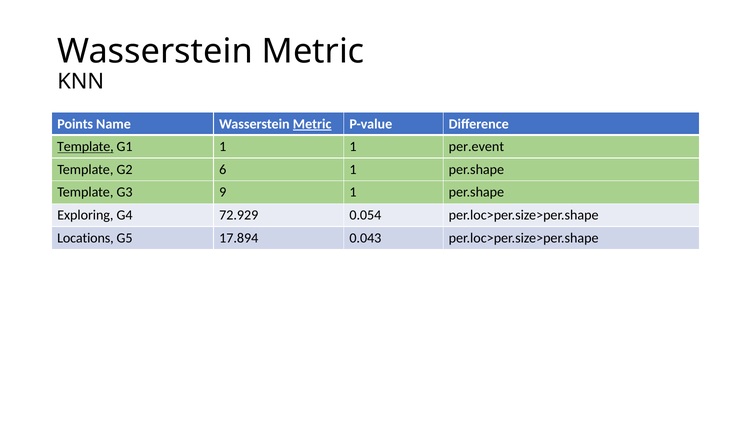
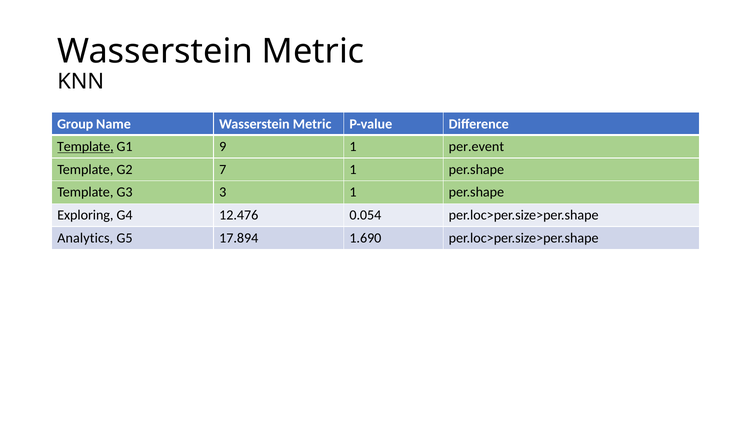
Points: Points -> Group
Metric at (312, 124) underline: present -> none
G1 1: 1 -> 9
6: 6 -> 7
9: 9 -> 3
72.929: 72.929 -> 12.476
Locations: Locations -> Analytics
0.043: 0.043 -> 1.690
